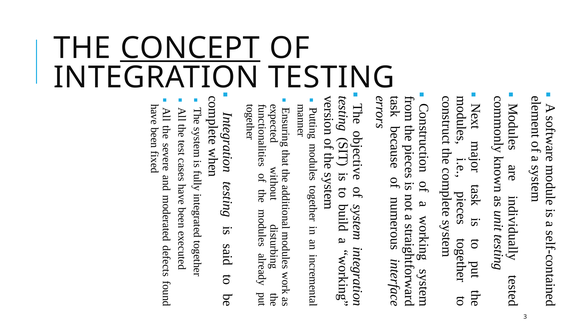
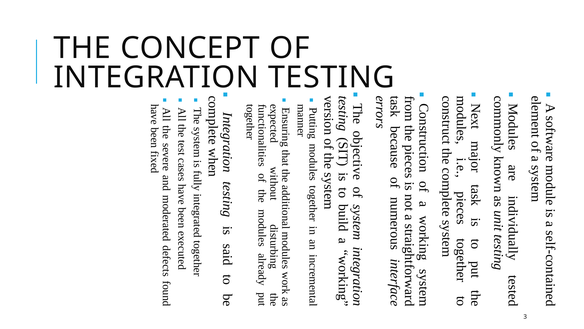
CONCEPT underline: present -> none
